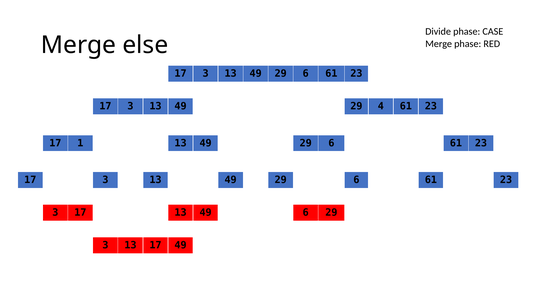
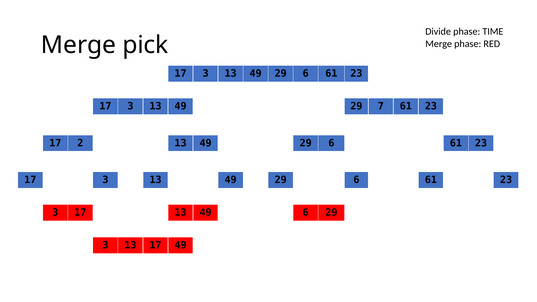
CASE: CASE -> TIME
else: else -> pick
4: 4 -> 7
1: 1 -> 2
